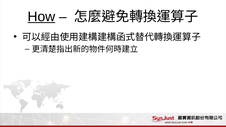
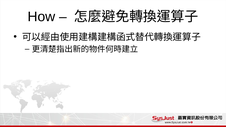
How underline: present -> none
